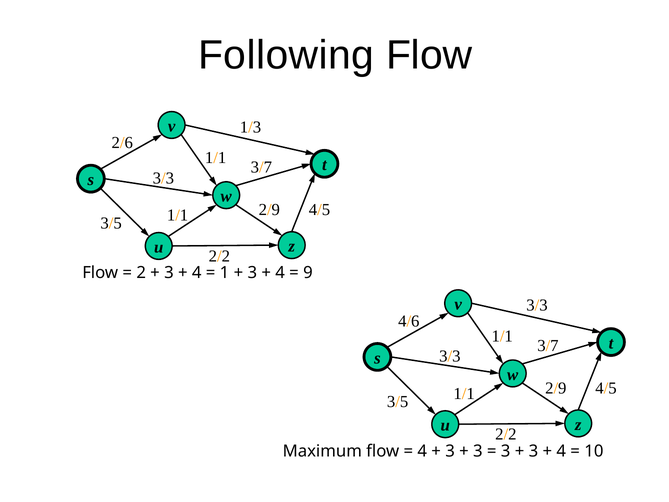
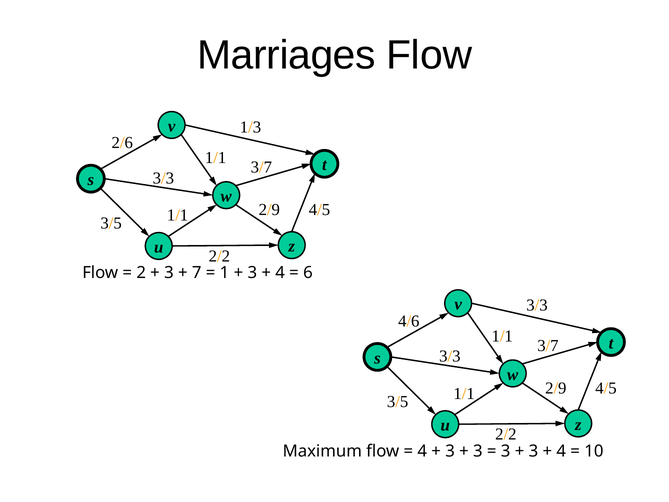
Following: Following -> Marriages
4 at (197, 273): 4 -> 7
9: 9 -> 6
